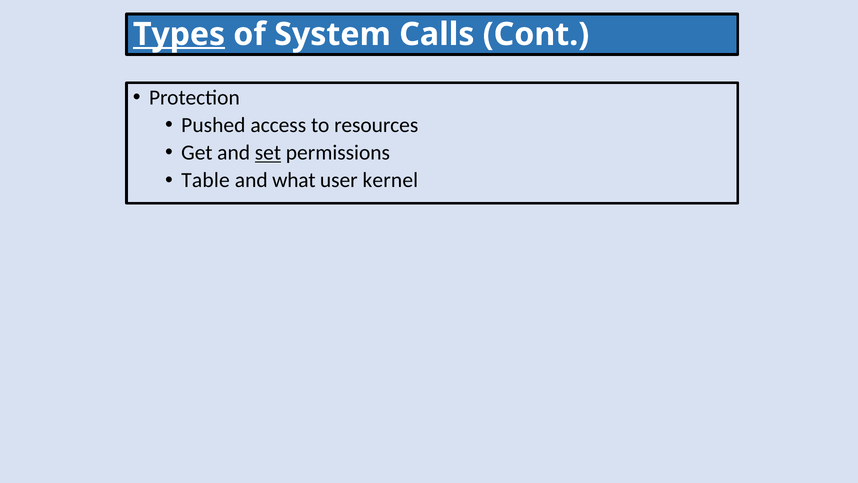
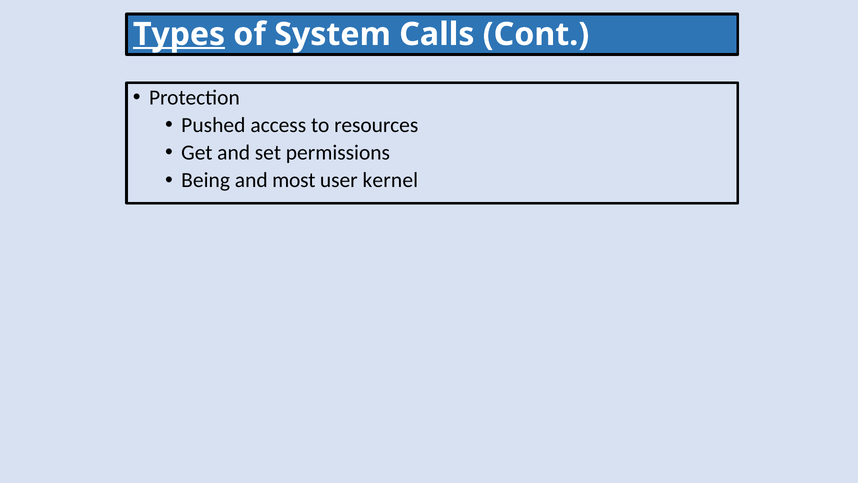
set underline: present -> none
Table: Table -> Being
what: what -> most
